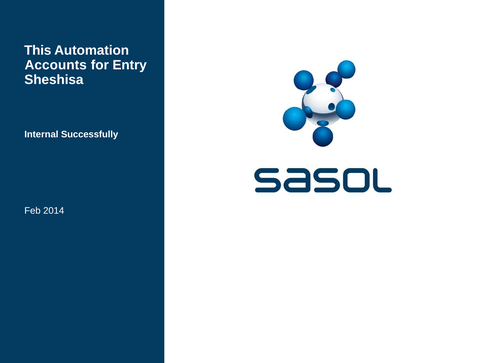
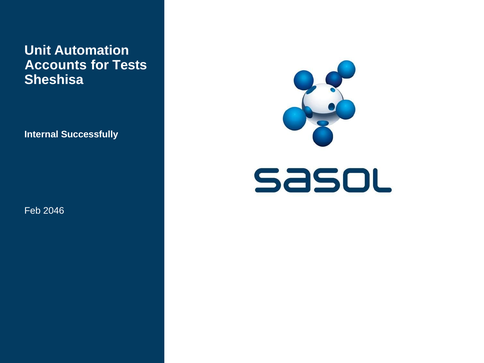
This: This -> Unit
Entry: Entry -> Tests
2014: 2014 -> 2046
